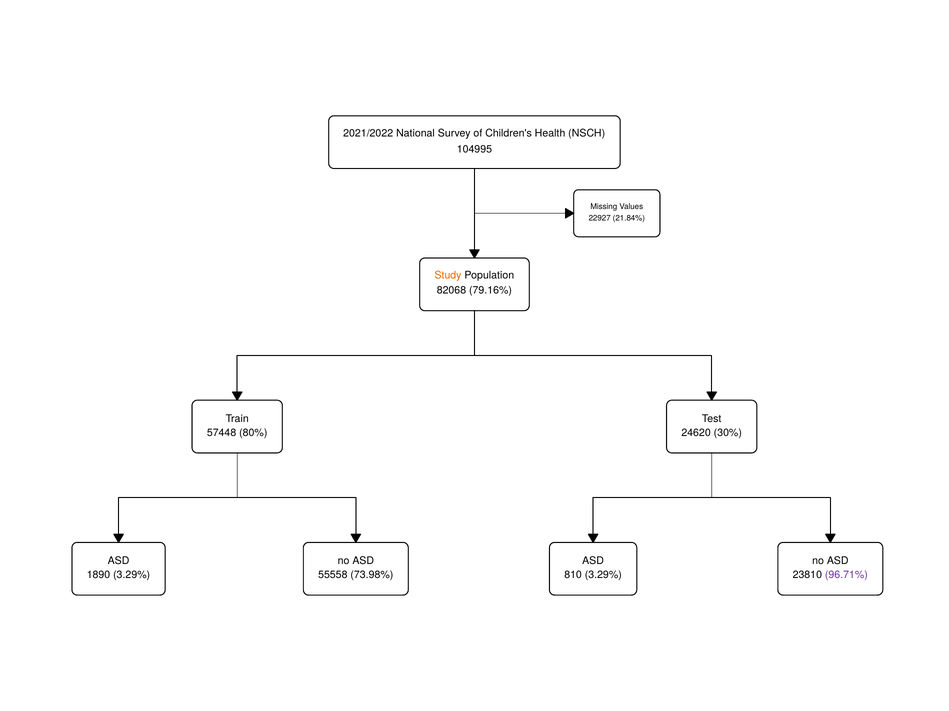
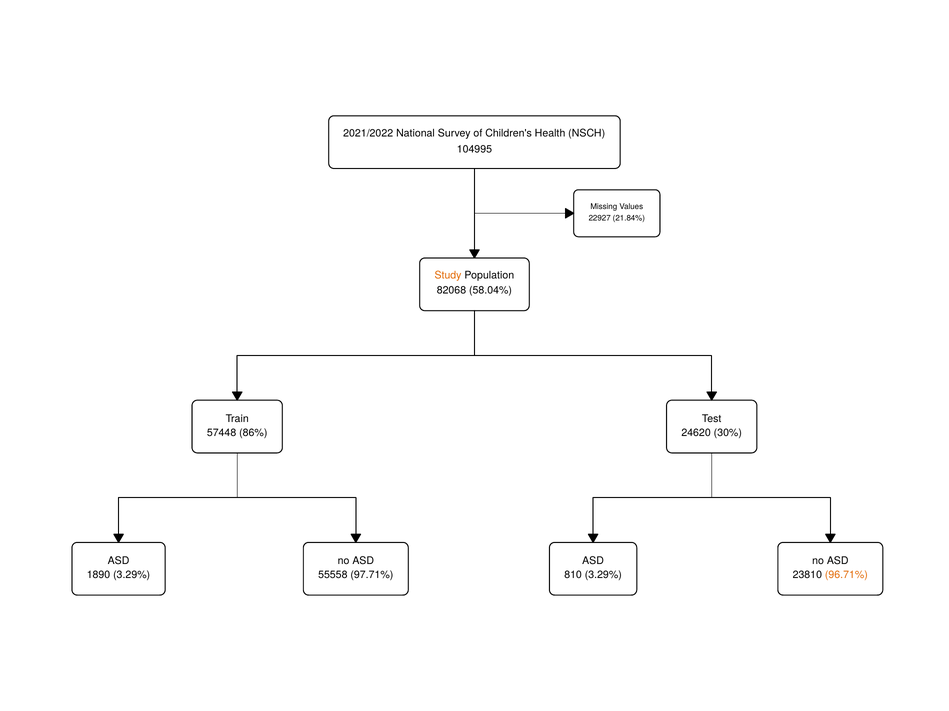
79.16%: 79.16% -> 58.04%
80%: 80% -> 86%
73.98%: 73.98% -> 97.71%
96.71% colour: purple -> orange
